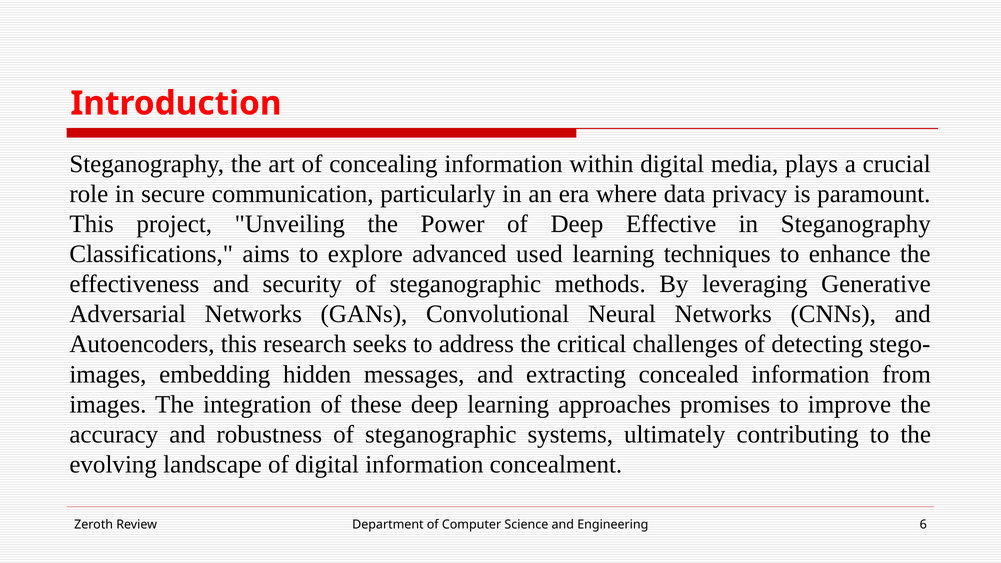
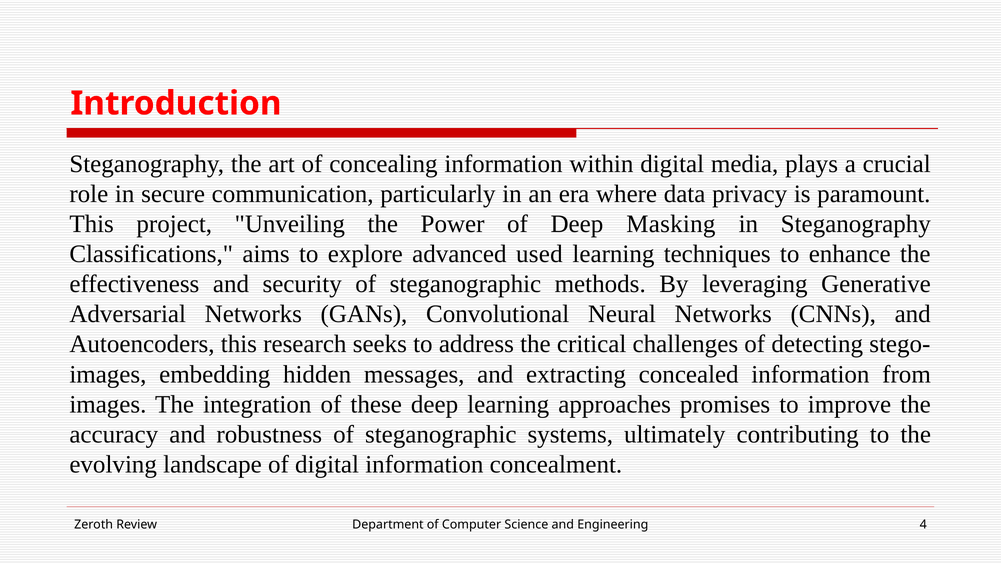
Effective: Effective -> Masking
6: 6 -> 4
